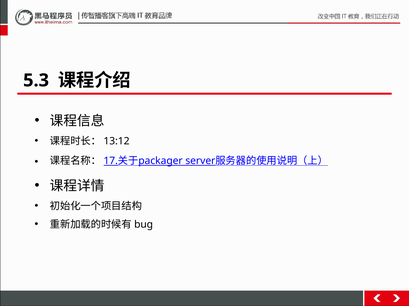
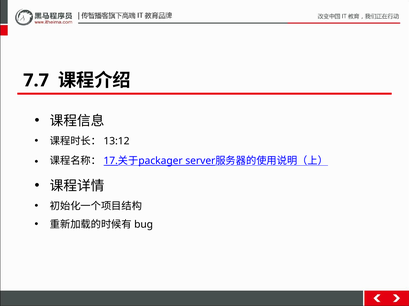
5.3: 5.3 -> 7.7
